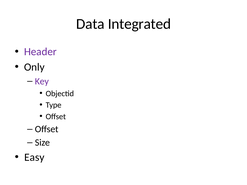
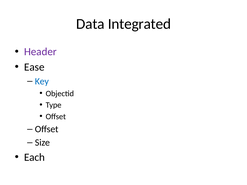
Only: Only -> Ease
Key colour: purple -> blue
Easy: Easy -> Each
